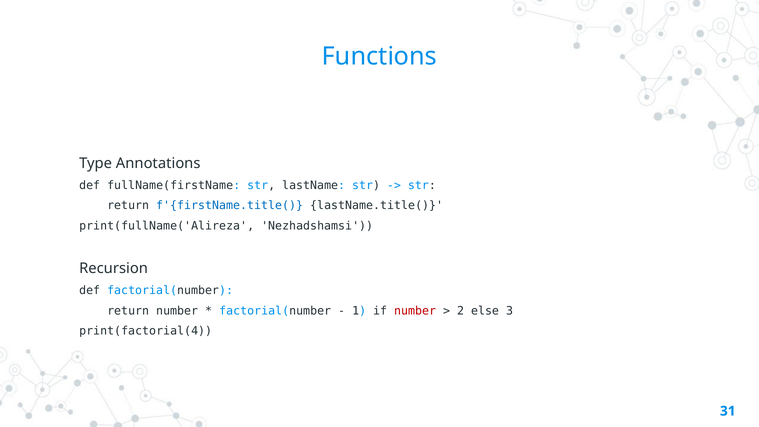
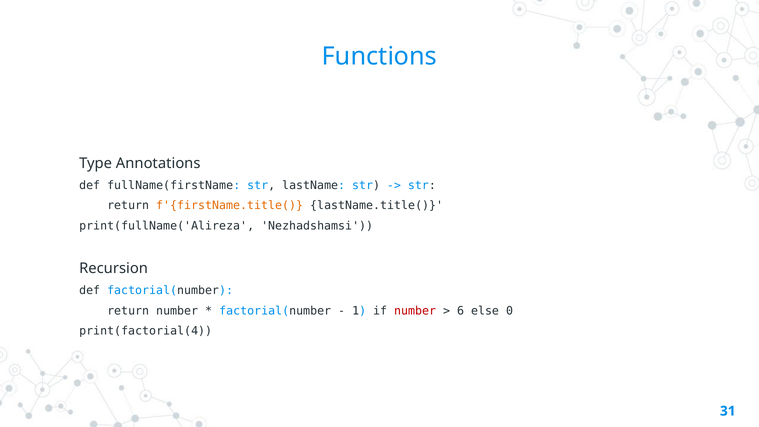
f'{firstName.title( colour: blue -> orange
2: 2 -> 6
3: 3 -> 0
